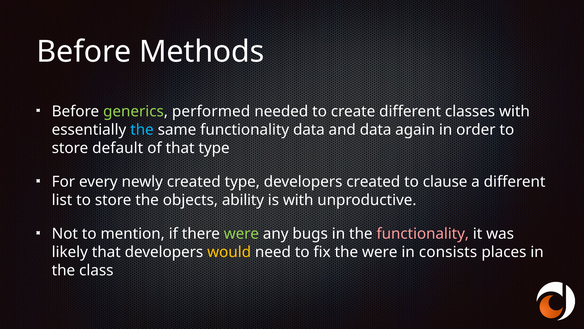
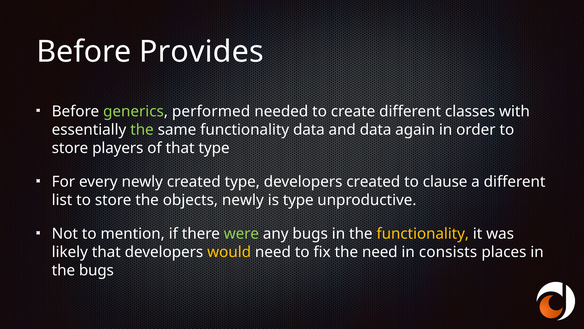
Methods: Methods -> Provides
the at (142, 130) colour: light blue -> light green
default: default -> players
objects ability: ability -> newly
is with: with -> type
functionality at (423, 234) colour: pink -> yellow
the were: were -> need
the class: class -> bugs
